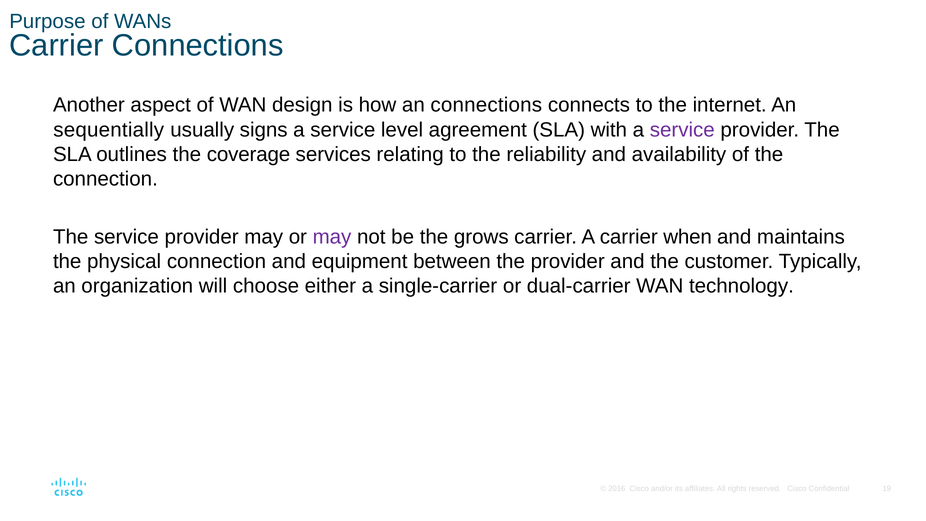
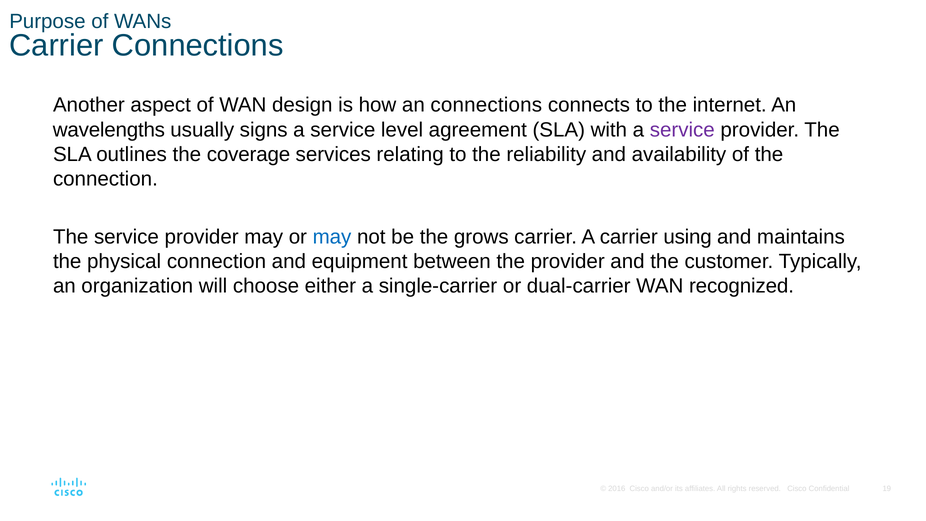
sequentially: sequentially -> wavelengths
may at (332, 237) colour: purple -> blue
when: when -> using
technology: technology -> recognized
